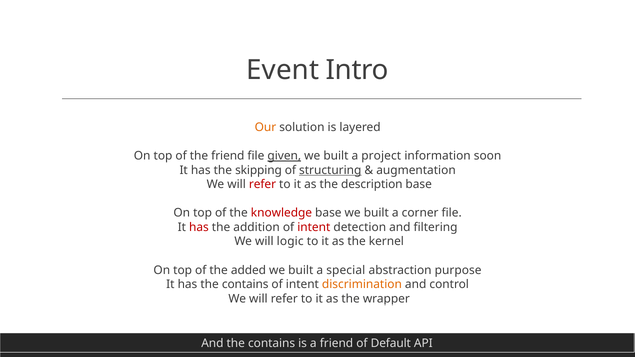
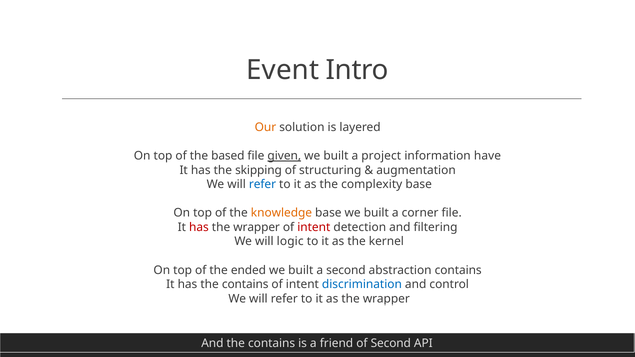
the friend: friend -> based
soon: soon -> have
structuring underline: present -> none
refer at (262, 185) colour: red -> blue
description: description -> complexity
knowledge colour: red -> orange
addition at (257, 227): addition -> wrapper
added: added -> ended
a special: special -> second
abstraction purpose: purpose -> contains
discrimination colour: orange -> blue
of Default: Default -> Second
